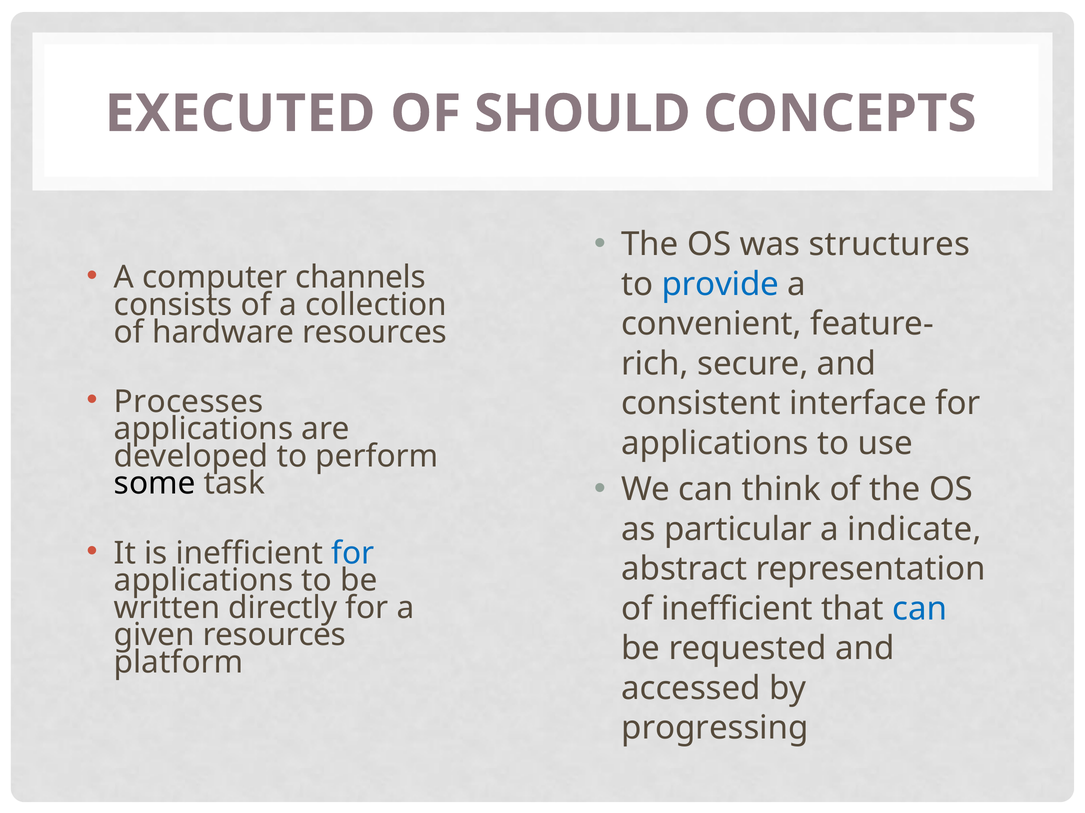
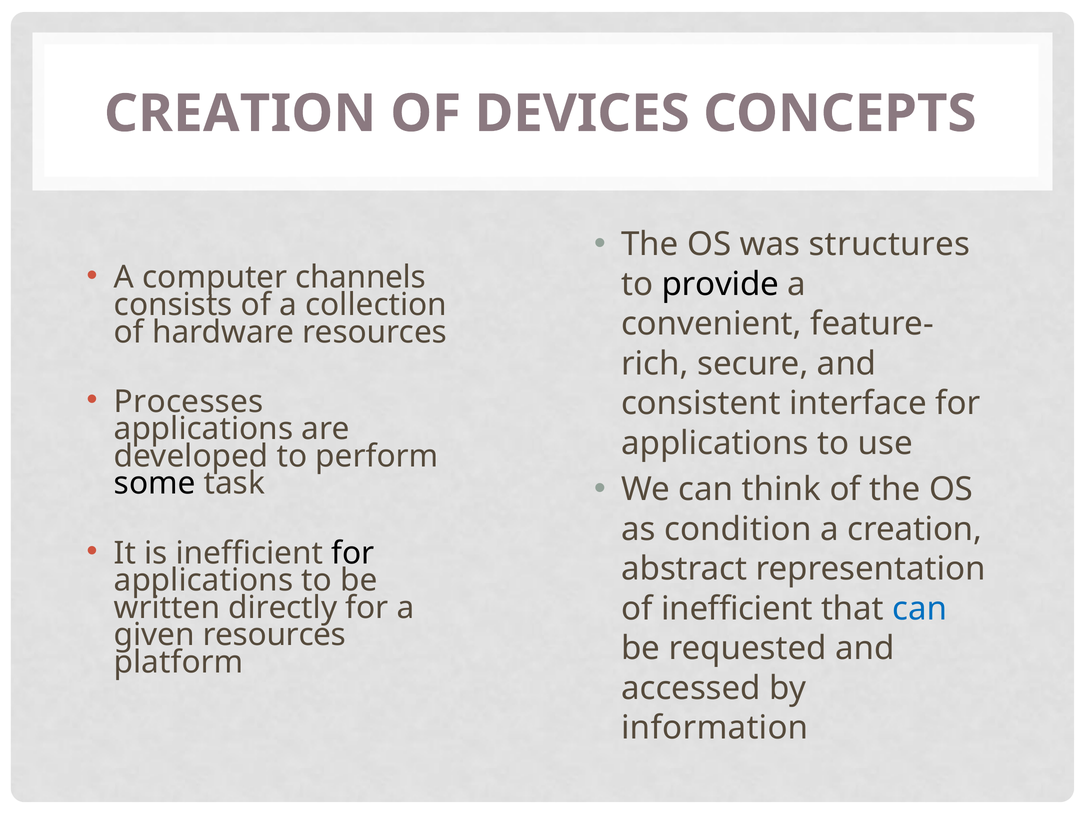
EXECUTED at (240, 114): EXECUTED -> CREATION
SHOULD: SHOULD -> DEVICES
provide colour: blue -> black
particular: particular -> condition
a indicate: indicate -> creation
for at (353, 554) colour: blue -> black
progressing: progressing -> information
